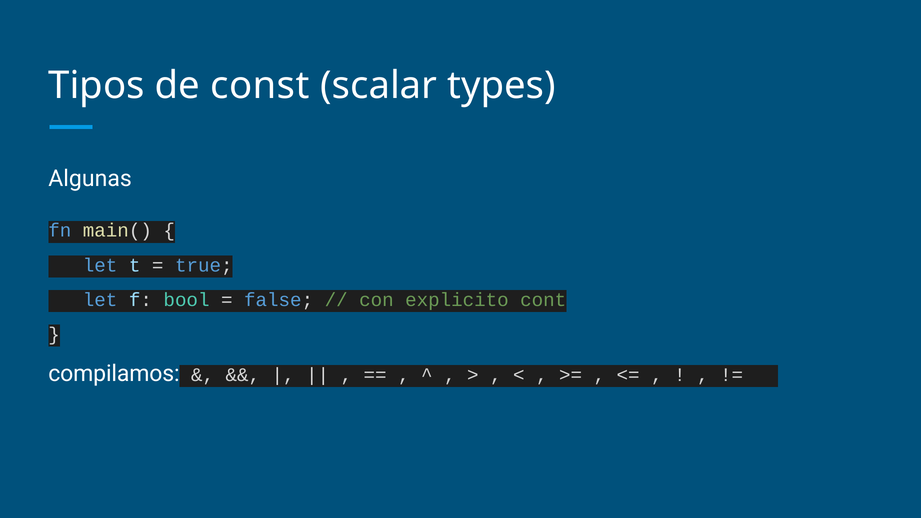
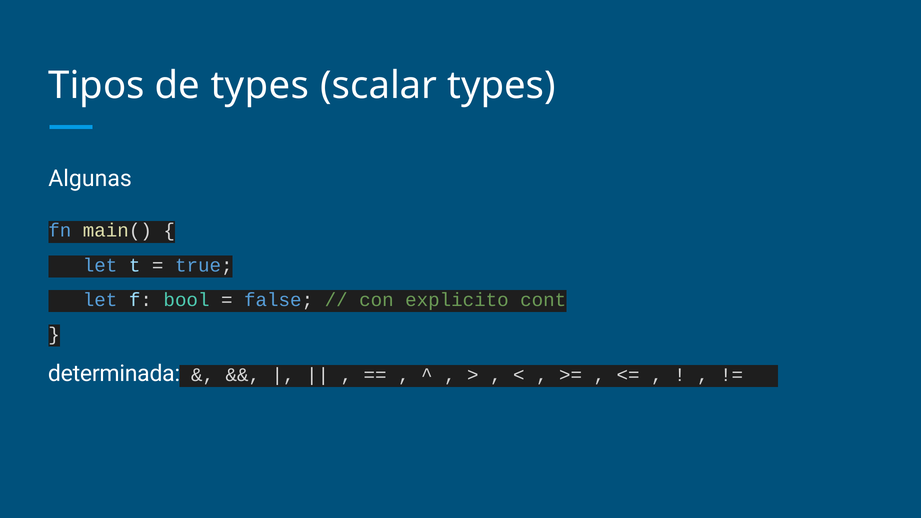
de const: const -> types
compilamos: compilamos -> determinada
